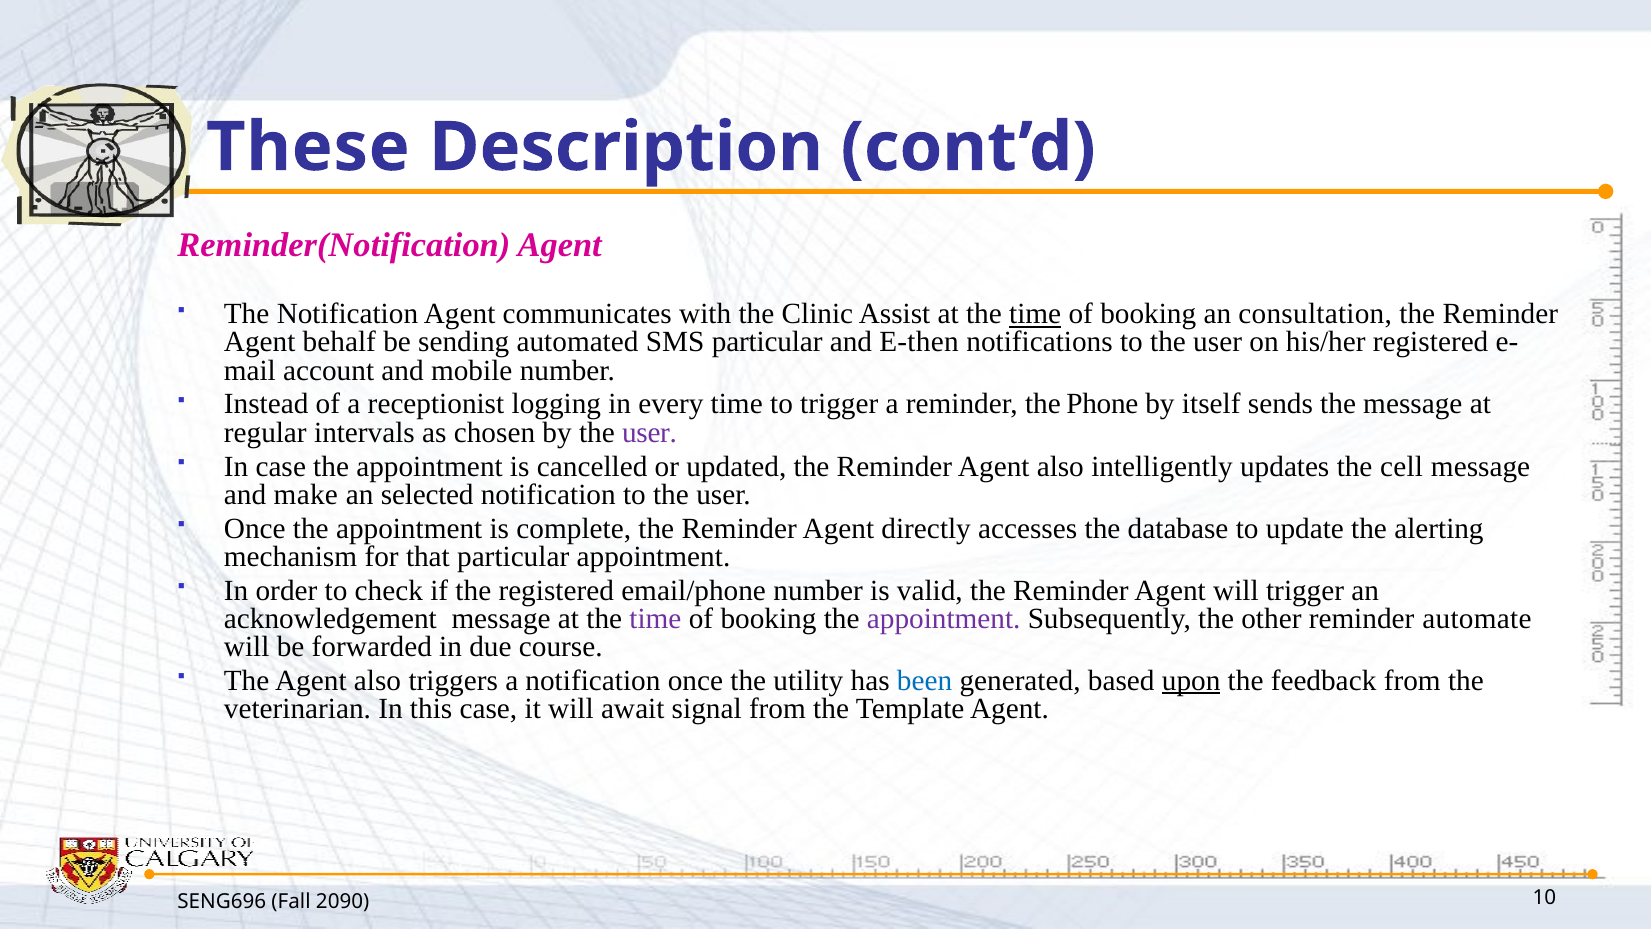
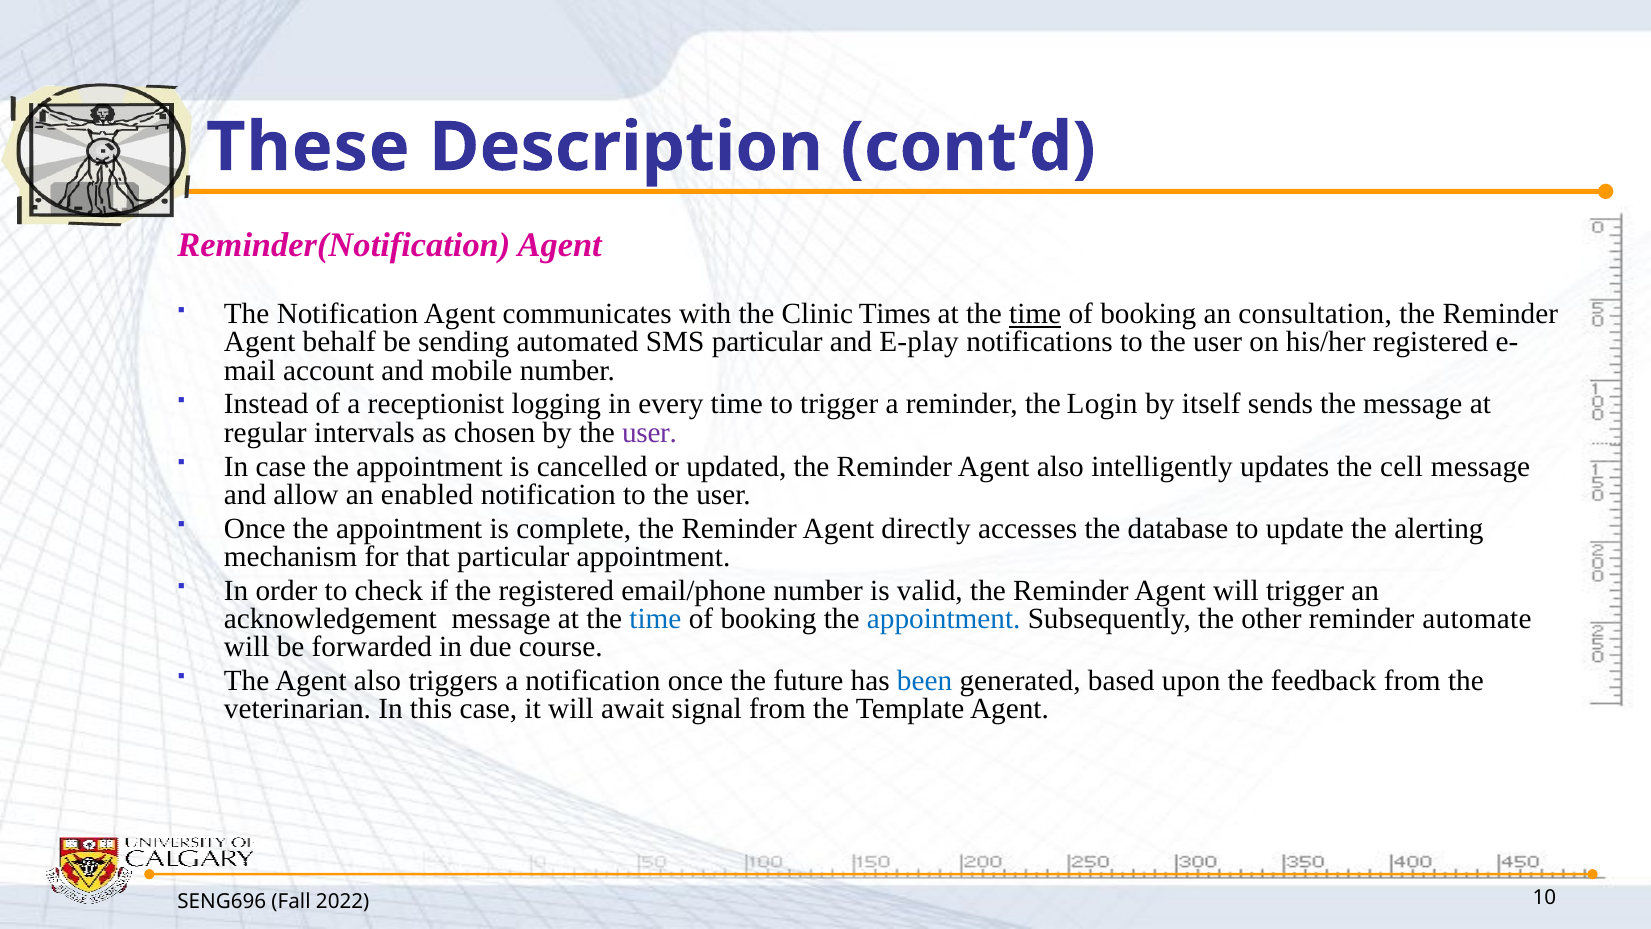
Assist: Assist -> Times
E-then: E-then -> E-play
Phone: Phone -> Login
make: make -> allow
selected: selected -> enabled
time at (655, 618) colour: purple -> blue
appointment at (944, 618) colour: purple -> blue
utility: utility -> future
upon underline: present -> none
2090: 2090 -> 2022
